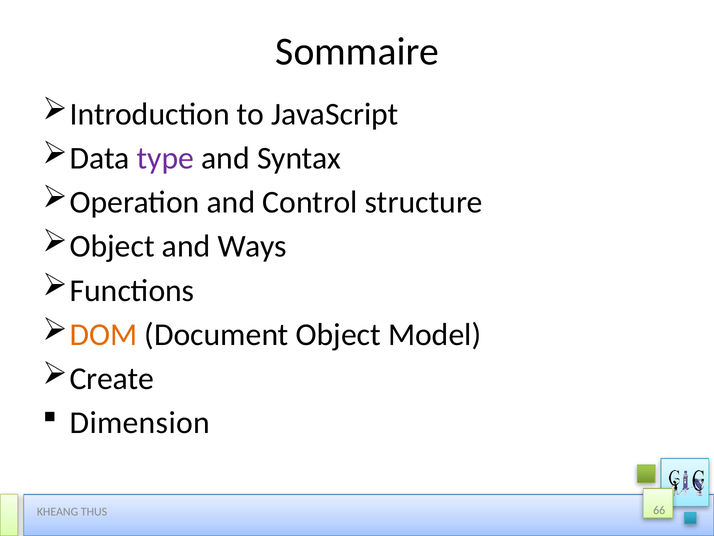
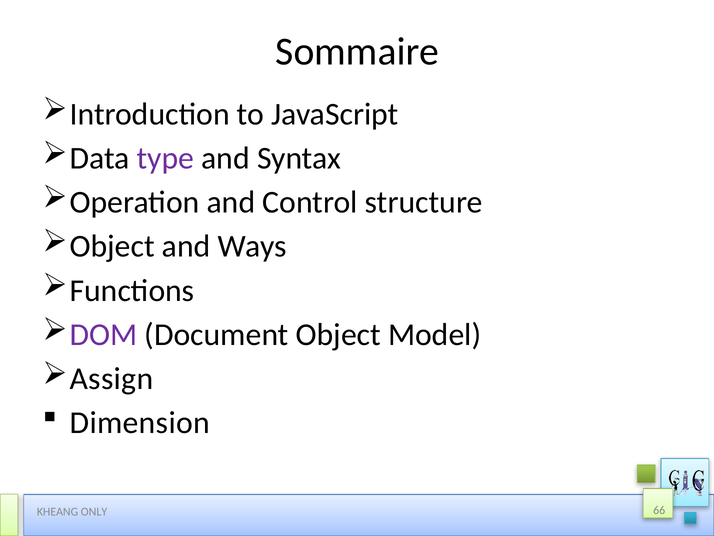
DOM colour: orange -> purple
Create: Create -> Assign
THUS: THUS -> ONLY
